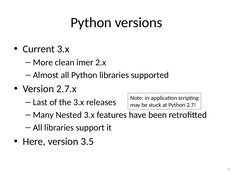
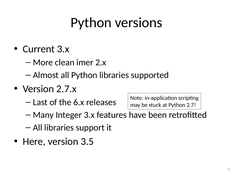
the 3.x: 3.x -> 6.x
Nested: Nested -> Integer
